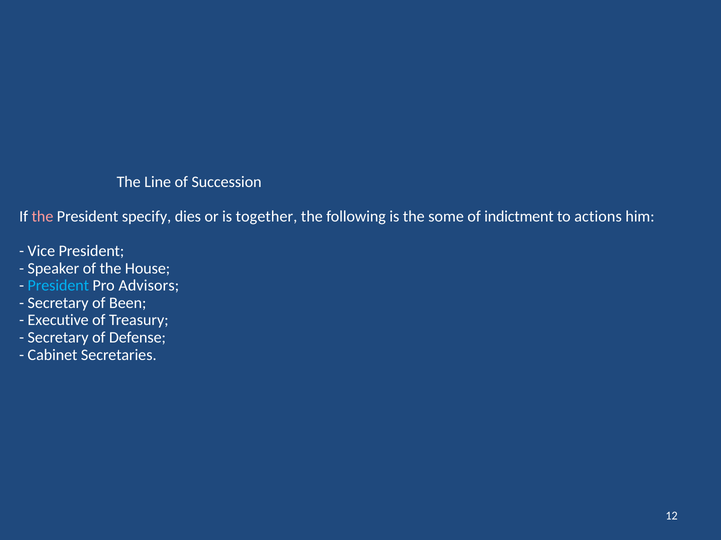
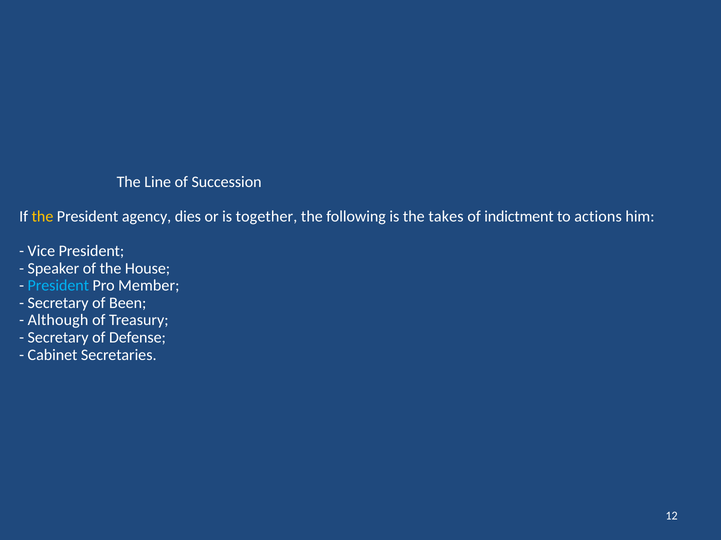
the at (43, 217) colour: pink -> yellow
specify: specify -> agency
some: some -> takes
Advisors: Advisors -> Member
Executive: Executive -> Although
